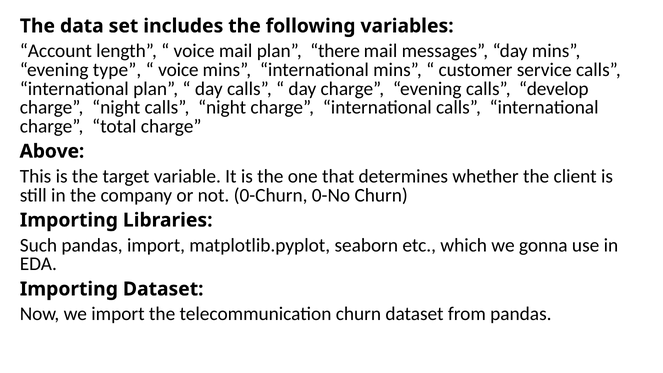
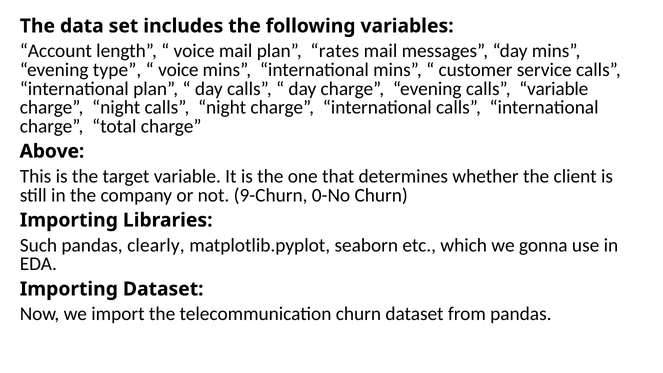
there: there -> rates
calls develop: develop -> variable
0-Churn: 0-Churn -> 9-Churn
pandas import: import -> clearly
